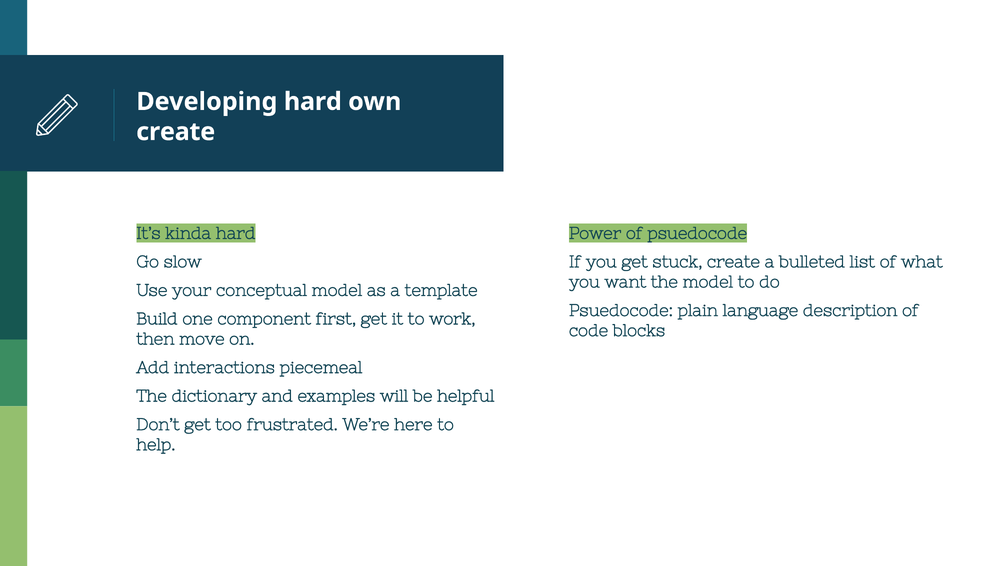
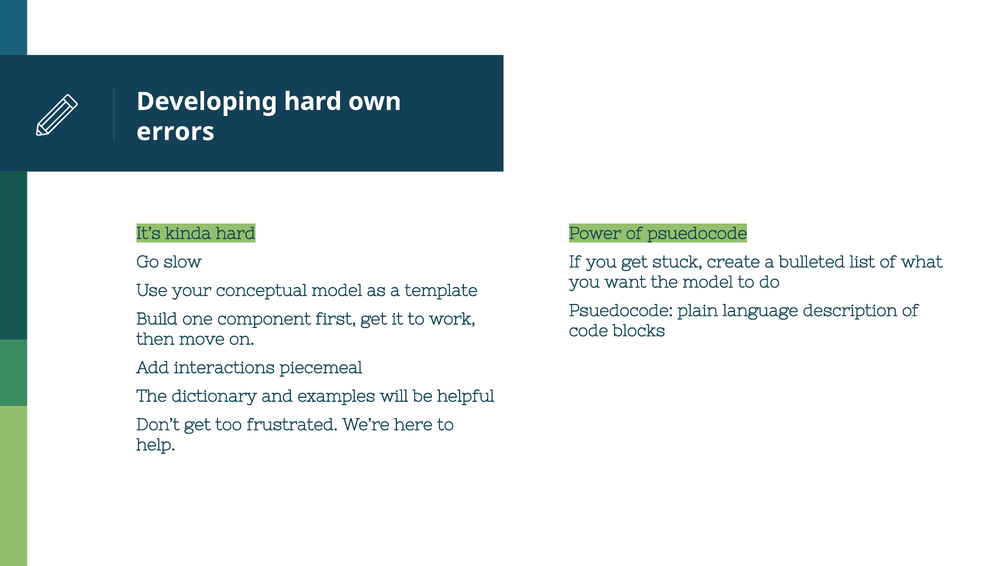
create at (176, 132): create -> errors
